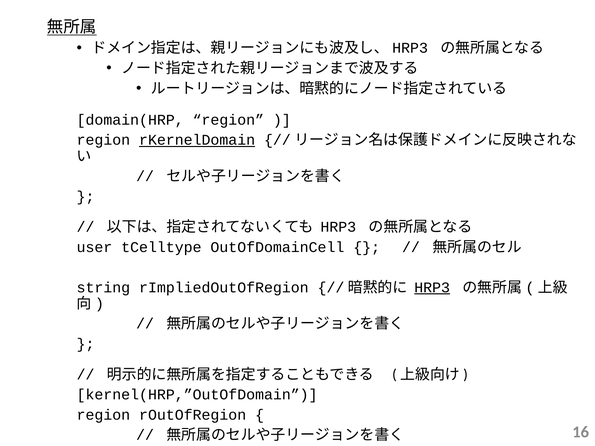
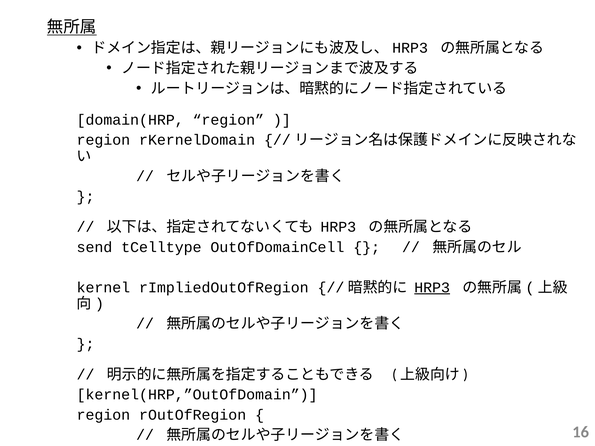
rKernelDomain underline: present -> none
user: user -> send
string: string -> kernel
